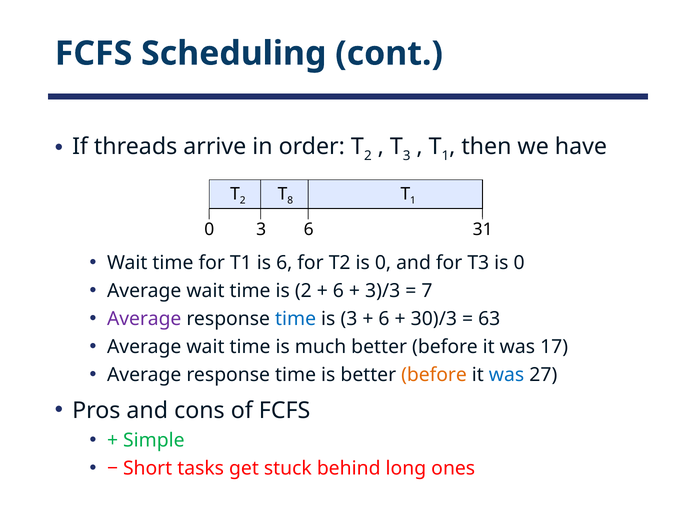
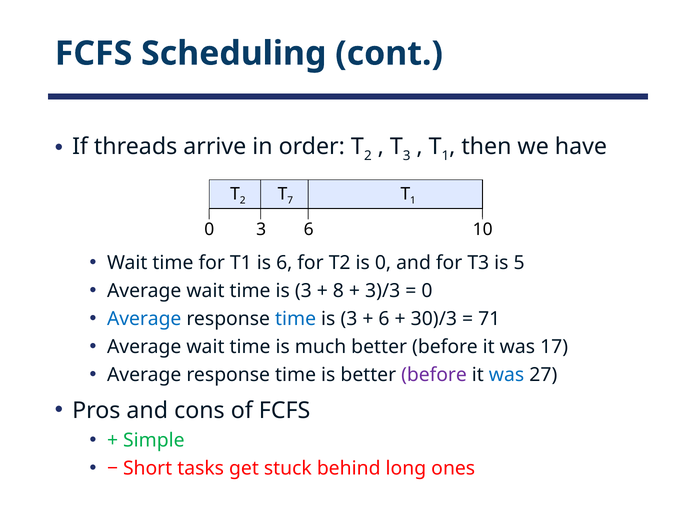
8: 8 -> 7
31: 31 -> 10
T3 is 0: 0 -> 5
wait time is 2: 2 -> 3
6 at (338, 291): 6 -> 8
7 at (427, 291): 7 -> 0
Average at (144, 319) colour: purple -> blue
63: 63 -> 71
before at (434, 375) colour: orange -> purple
